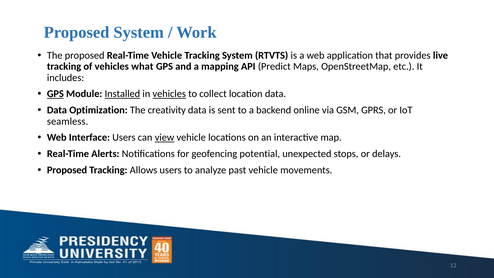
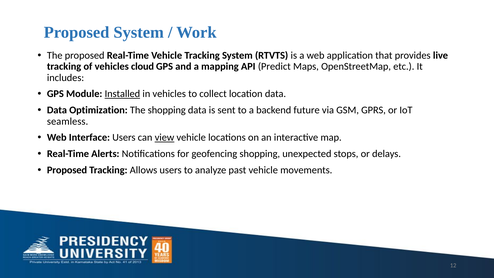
what: what -> cloud
GPS at (55, 94) underline: present -> none
vehicles at (169, 94) underline: present -> none
The creativity: creativity -> shopping
online: online -> future
geofencing potential: potential -> shopping
